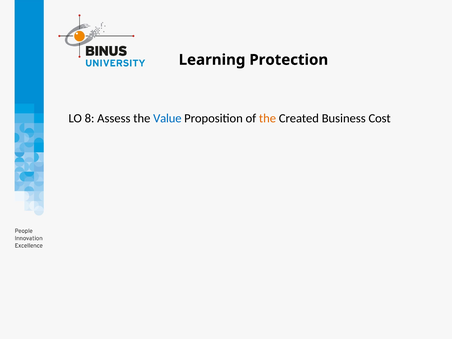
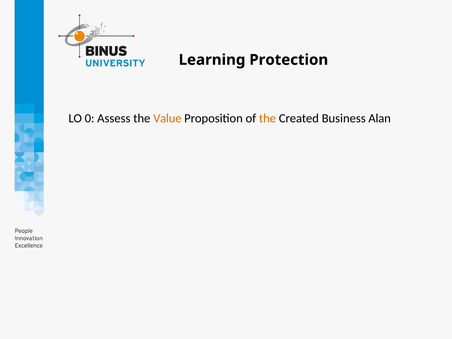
8: 8 -> 0
Value colour: blue -> orange
Cost: Cost -> Alan
